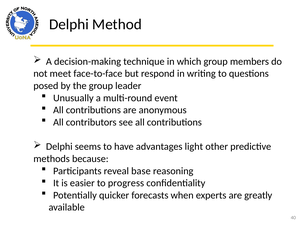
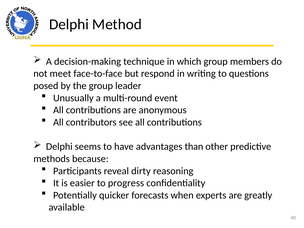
light: light -> than
base: base -> dirty
